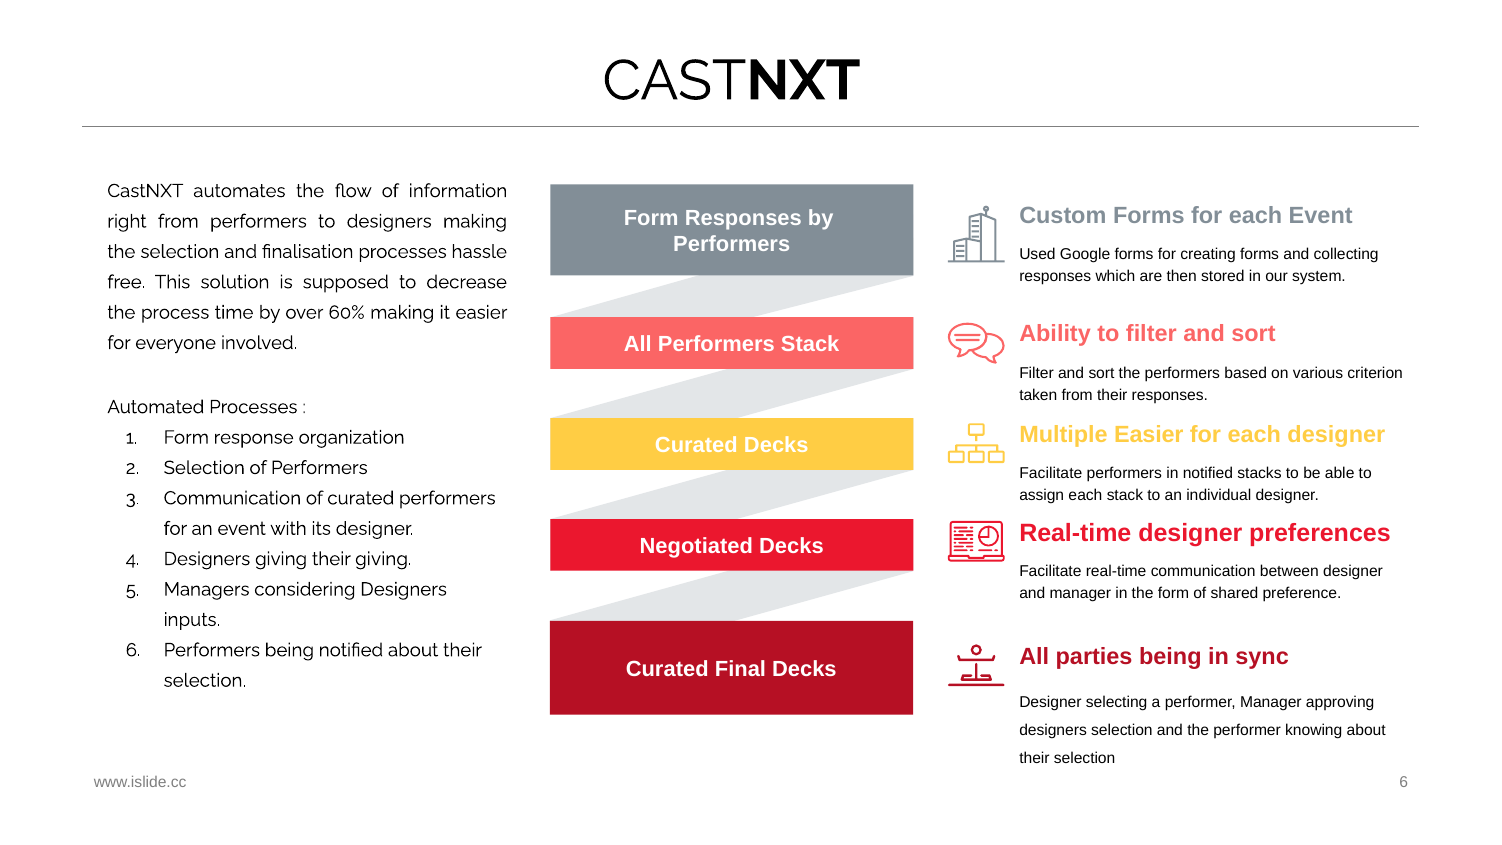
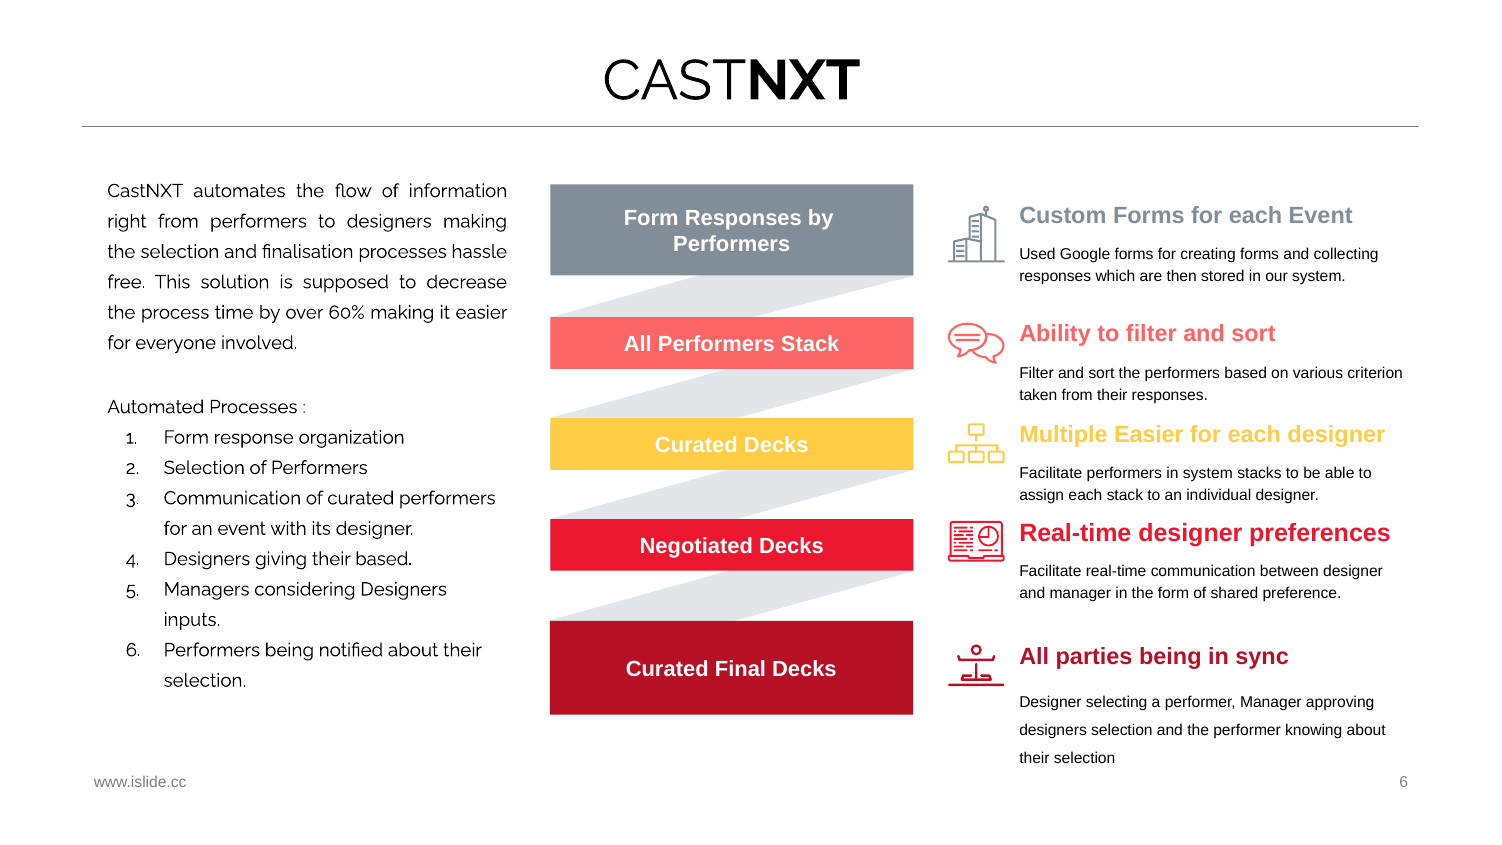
in notified: notified -> system
their giving: giving -> based
